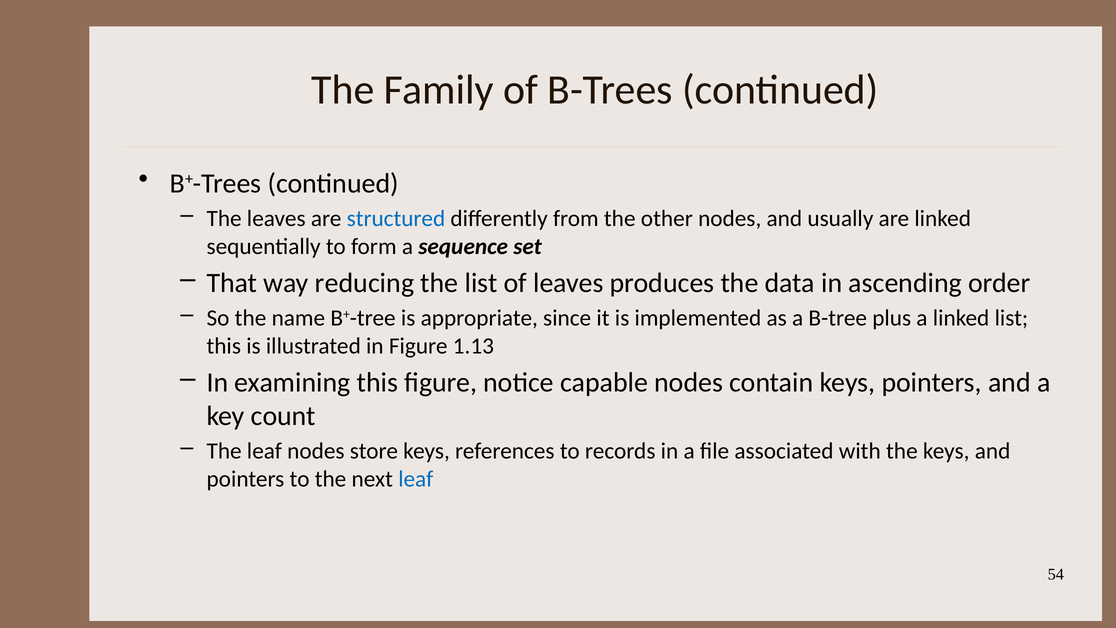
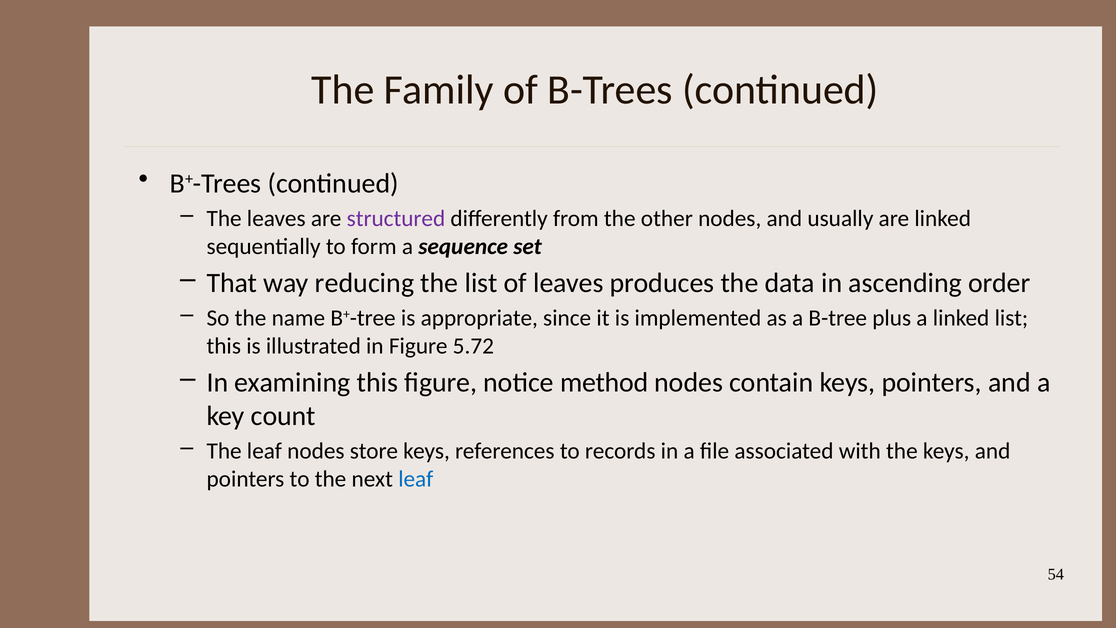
structured colour: blue -> purple
1.13: 1.13 -> 5.72
capable: capable -> method
